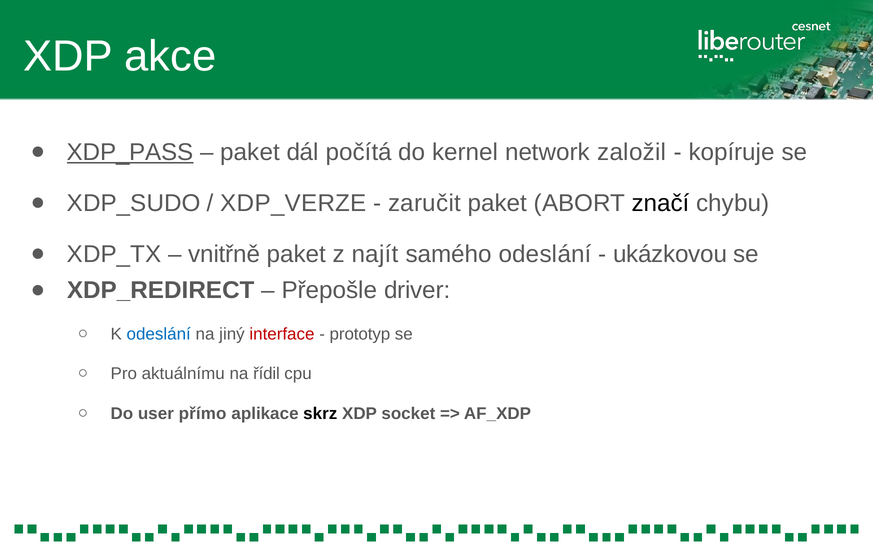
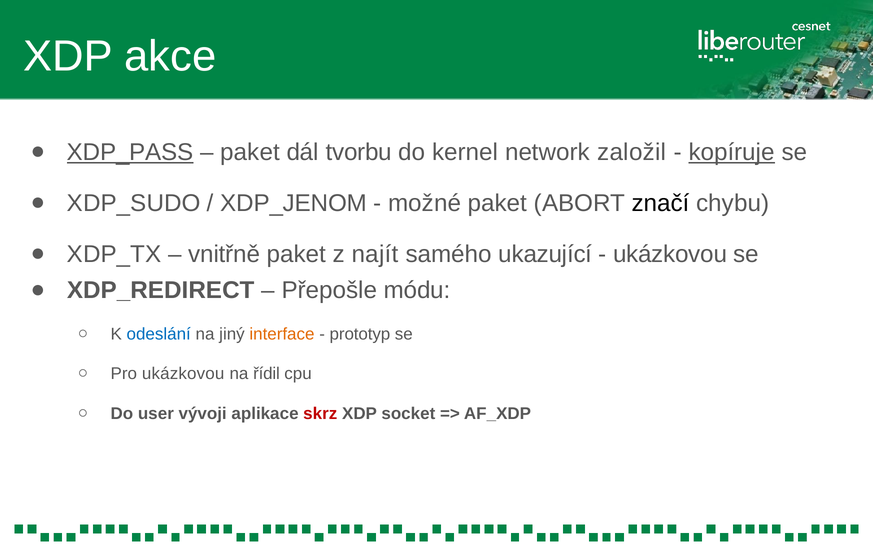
počítá: počítá -> tvorbu
kopíruje underline: none -> present
XDP_VERZE: XDP_VERZE -> XDP_JENOM
zaručit: zaručit -> možné
samého odeslání: odeslání -> ukazující
driver: driver -> módu
interface colour: red -> orange
Pro aktuálnímu: aktuálnímu -> ukázkovou
přímo: přímo -> vývoji
skrz colour: black -> red
